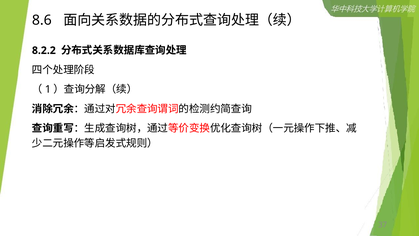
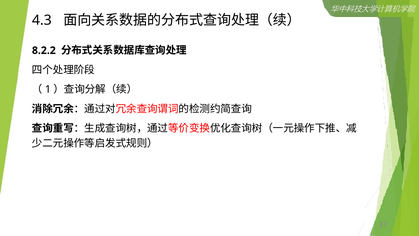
8.6: 8.6 -> 4.3
